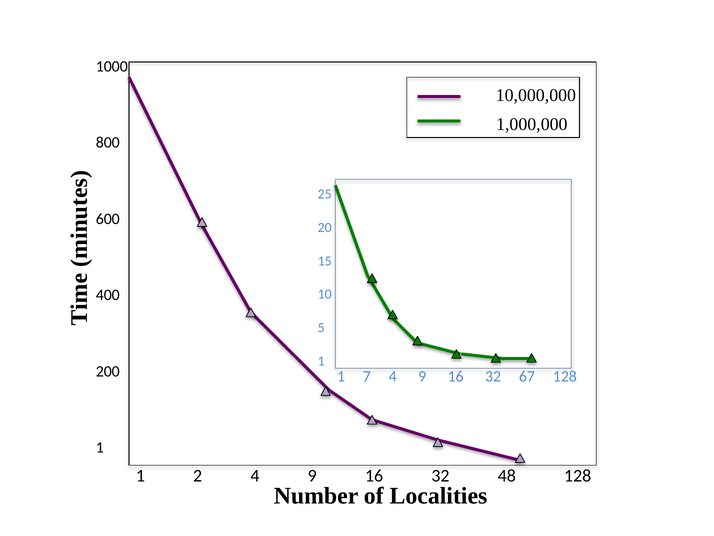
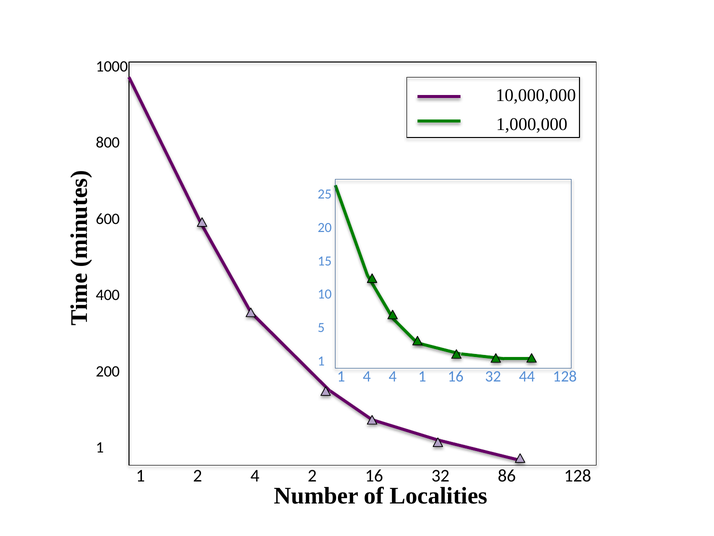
1 7: 7 -> 4
9 at (422, 376): 9 -> 1
67: 67 -> 44
2 4 9: 9 -> 2
48: 48 -> 86
